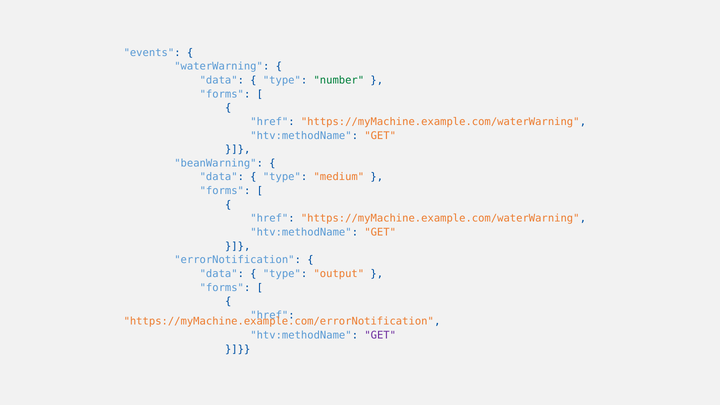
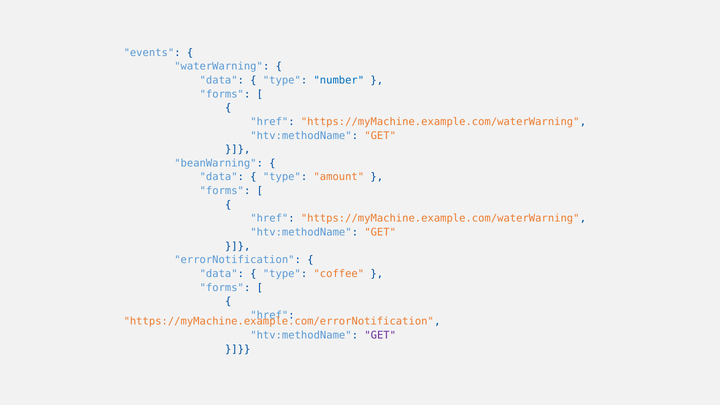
number colour: green -> blue
medium: medium -> amount
output: output -> coffee
